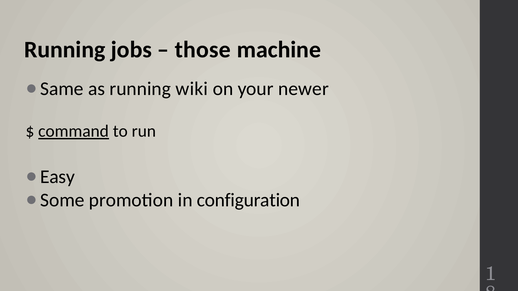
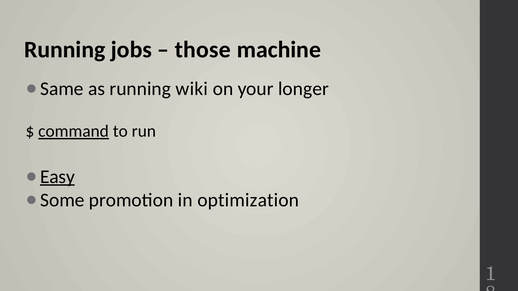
newer: newer -> longer
Easy underline: none -> present
configuration: configuration -> optimization
